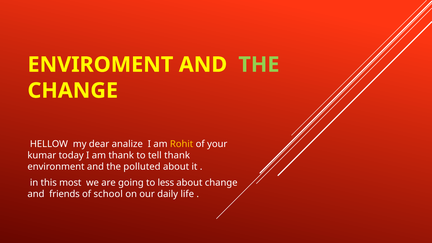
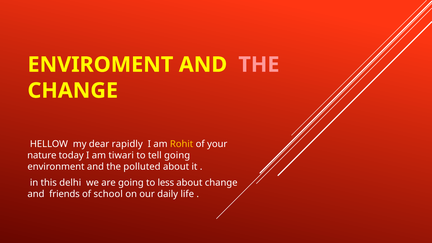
THE at (259, 65) colour: light green -> pink
analize: analize -> rapidly
kumar: kumar -> nature
am thank: thank -> tiwari
tell thank: thank -> going
most: most -> delhi
